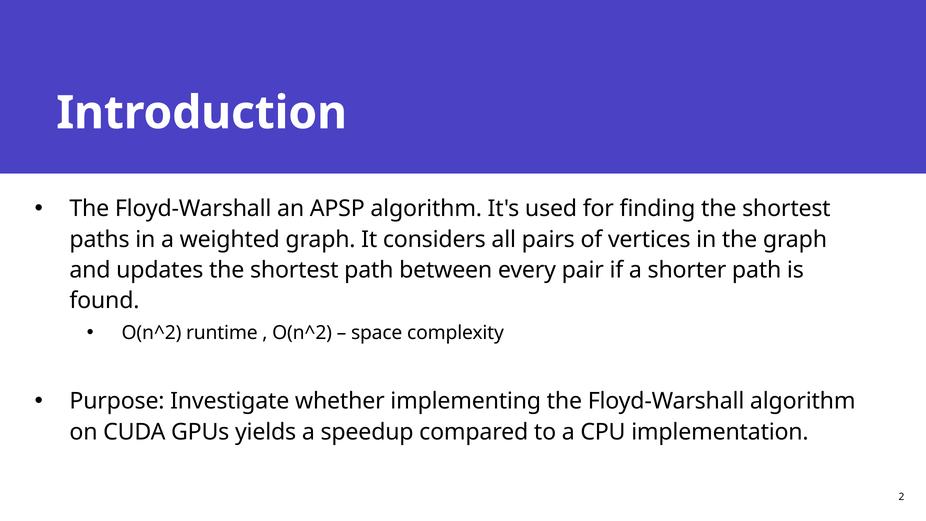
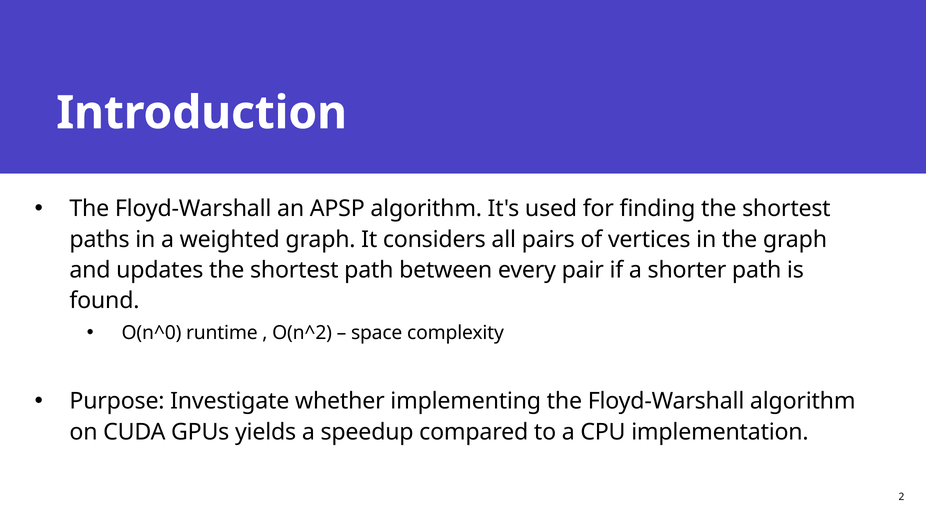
O(n^2 at (151, 333): O(n^2 -> O(n^0
